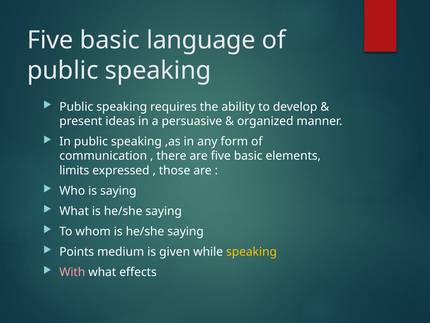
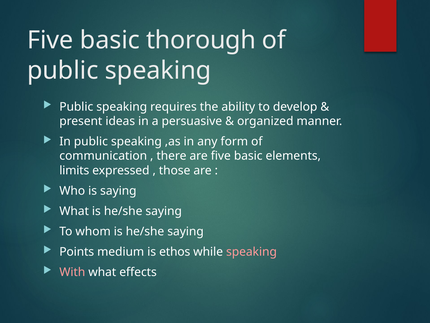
language: language -> thorough
given: given -> ethos
speaking at (252, 251) colour: yellow -> pink
